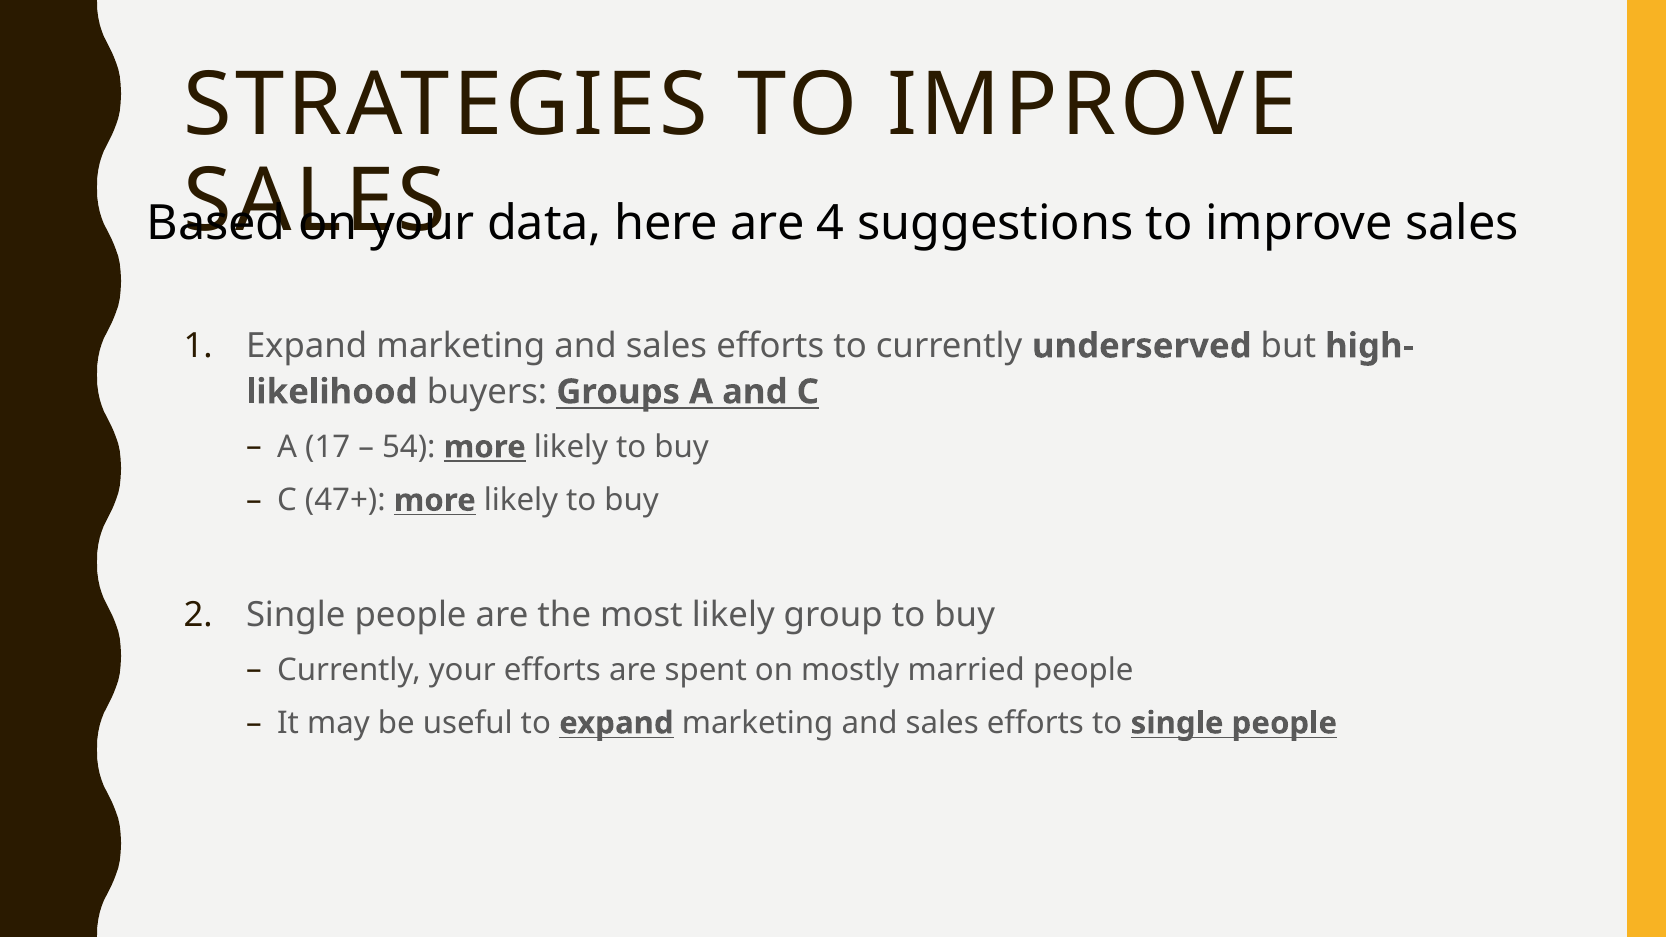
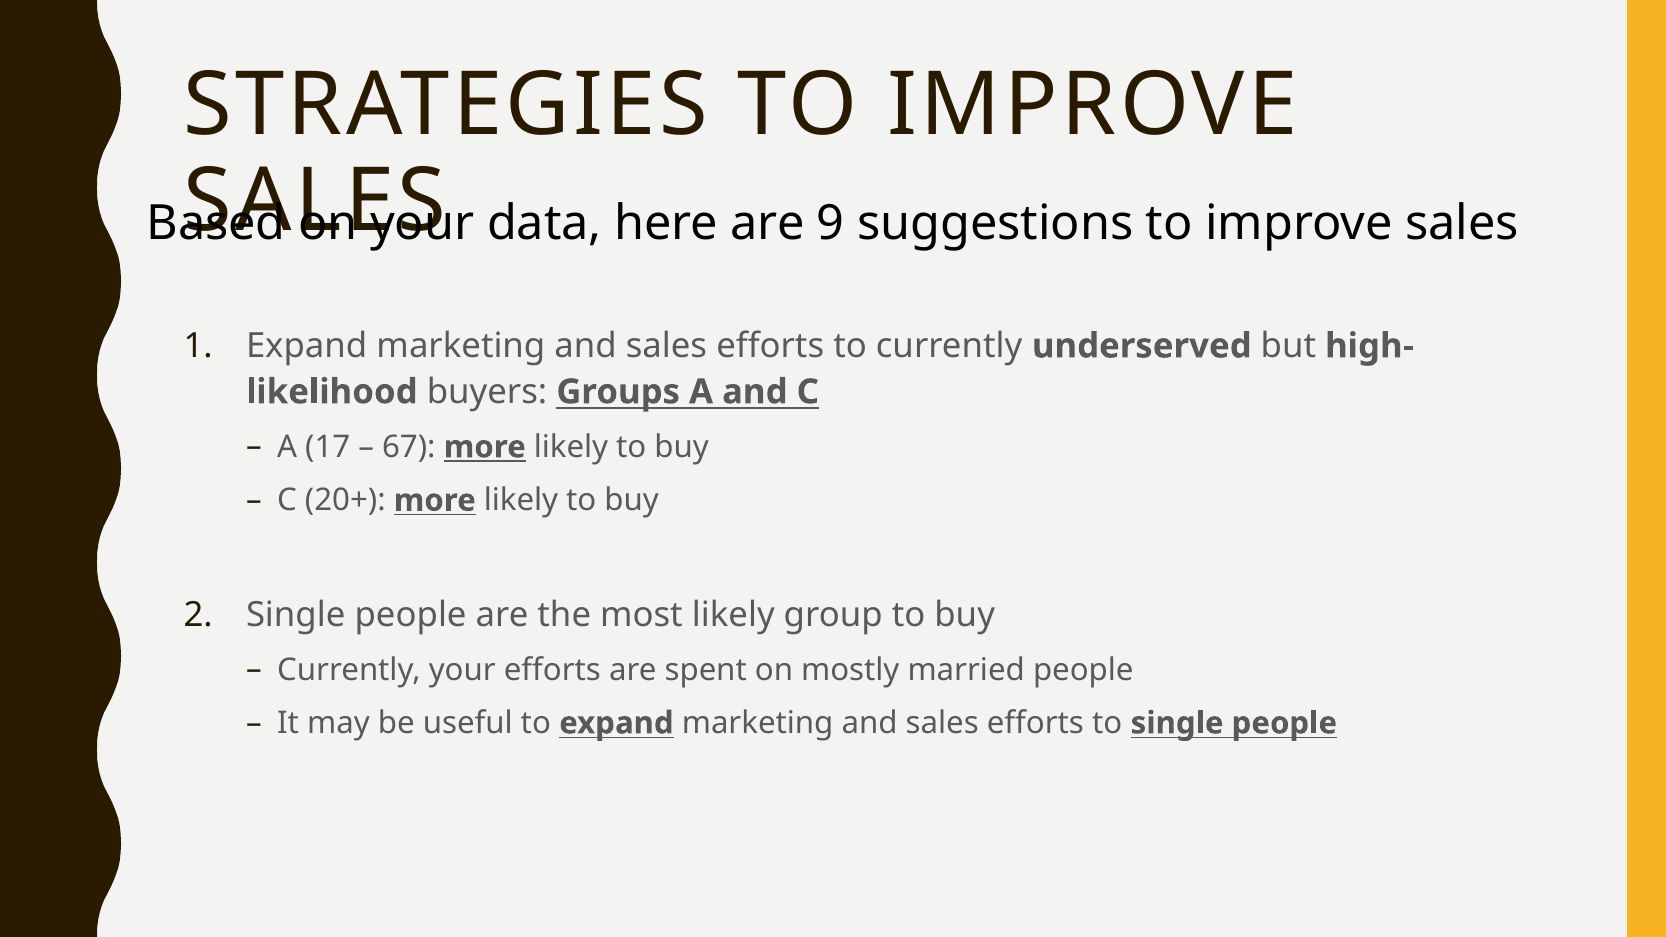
4: 4 -> 9
54: 54 -> 67
47+: 47+ -> 20+
